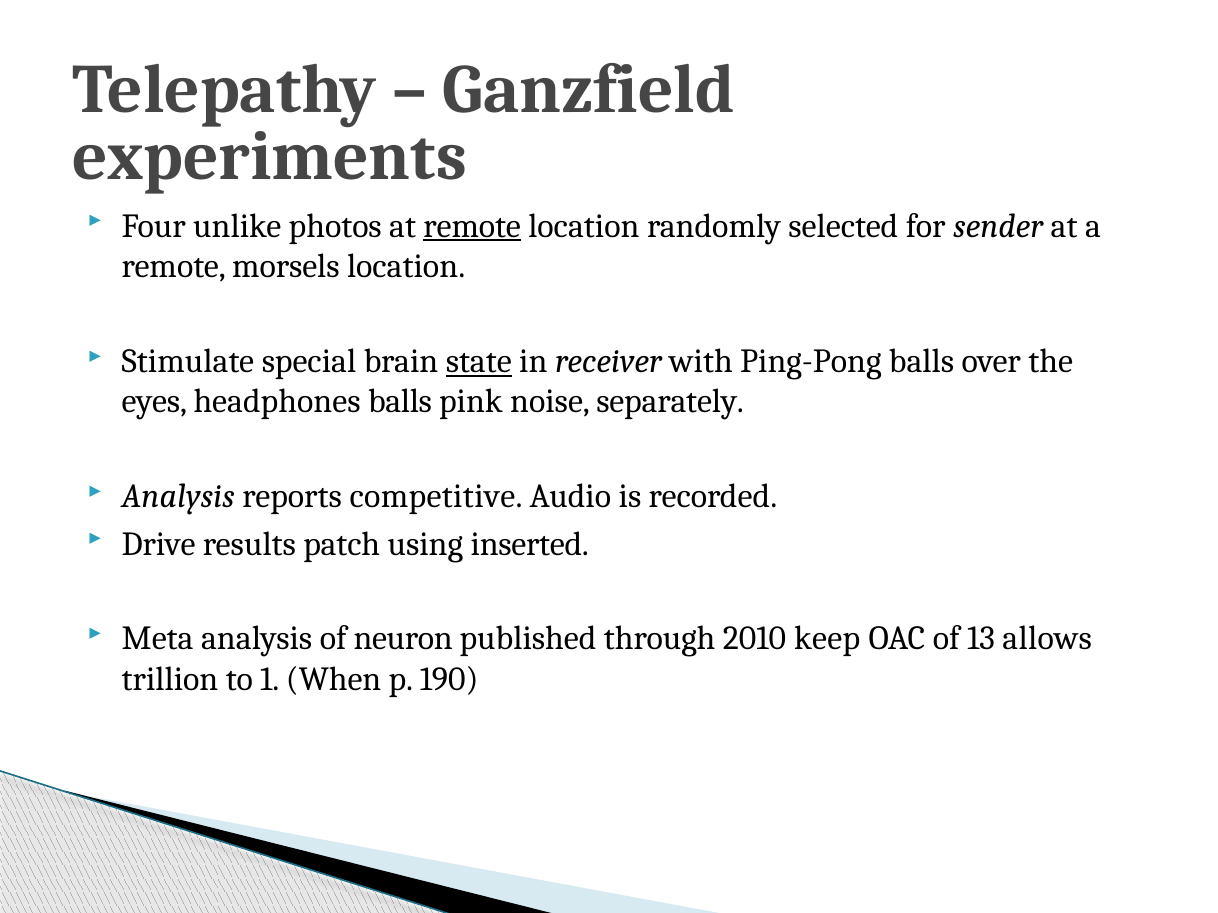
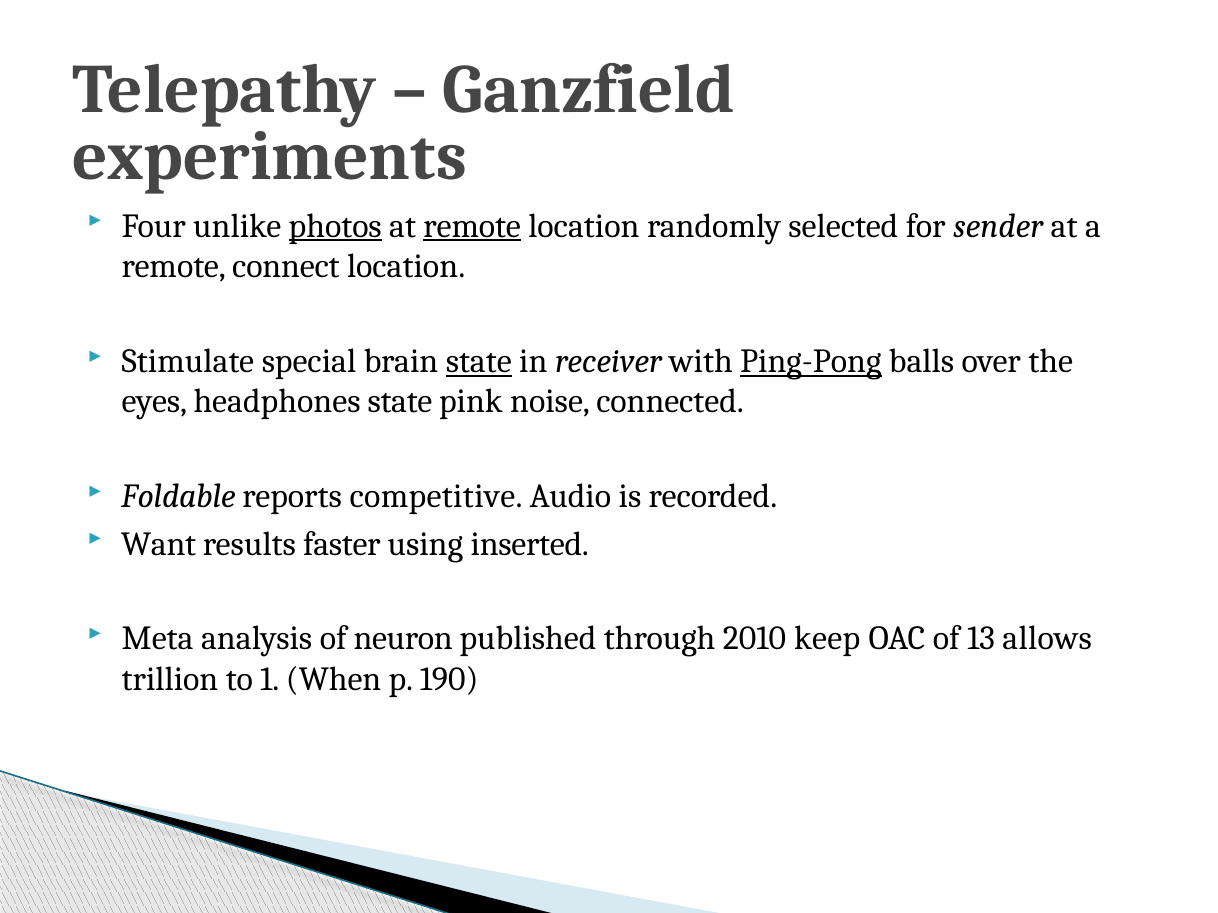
photos underline: none -> present
morsels: morsels -> connect
Ping-Pong underline: none -> present
headphones balls: balls -> state
separately: separately -> connected
Analysis at (178, 497): Analysis -> Foldable
Drive: Drive -> Want
patch: patch -> faster
